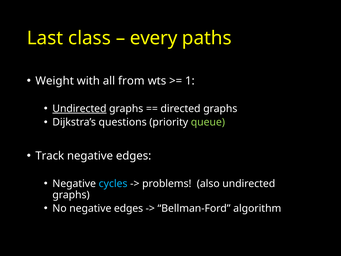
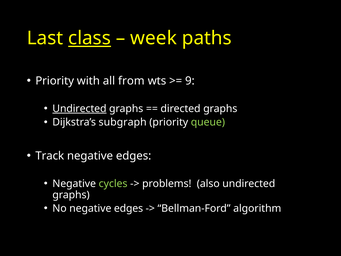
class underline: none -> present
every: every -> week
Weight at (55, 81): Weight -> Priority
1: 1 -> 9
questions: questions -> subgraph
cycles colour: light blue -> light green
